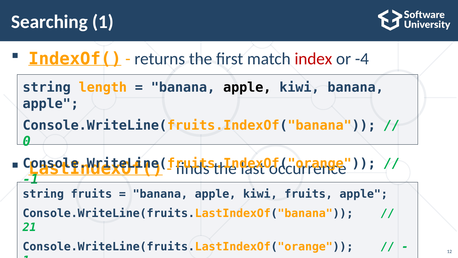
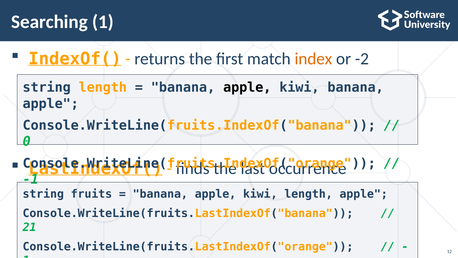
index colour: red -> orange
-4: -4 -> -2
kiwi fruits: fruits -> length
